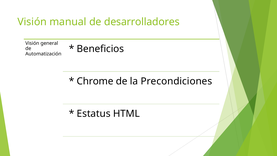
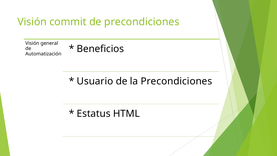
manual: manual -> commit
de desarrolladores: desarrolladores -> precondiciones
Chrome: Chrome -> Usuario
